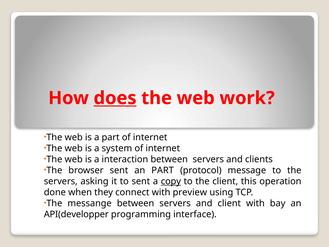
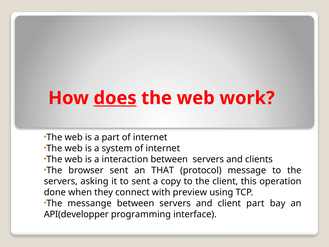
an PART: PART -> THAT
copy underline: present -> none
client with: with -> part
